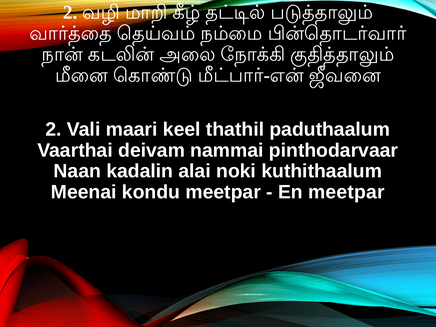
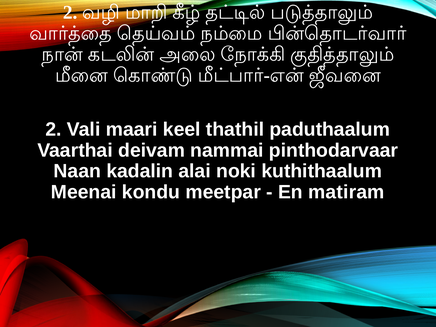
En meetpar: meetpar -> matiram
